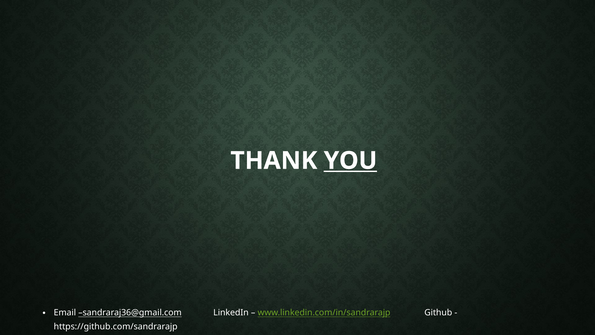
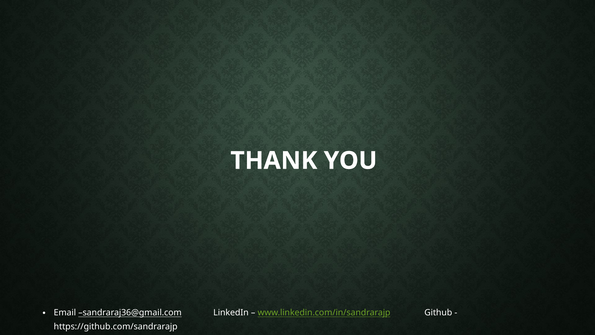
YOU underline: present -> none
